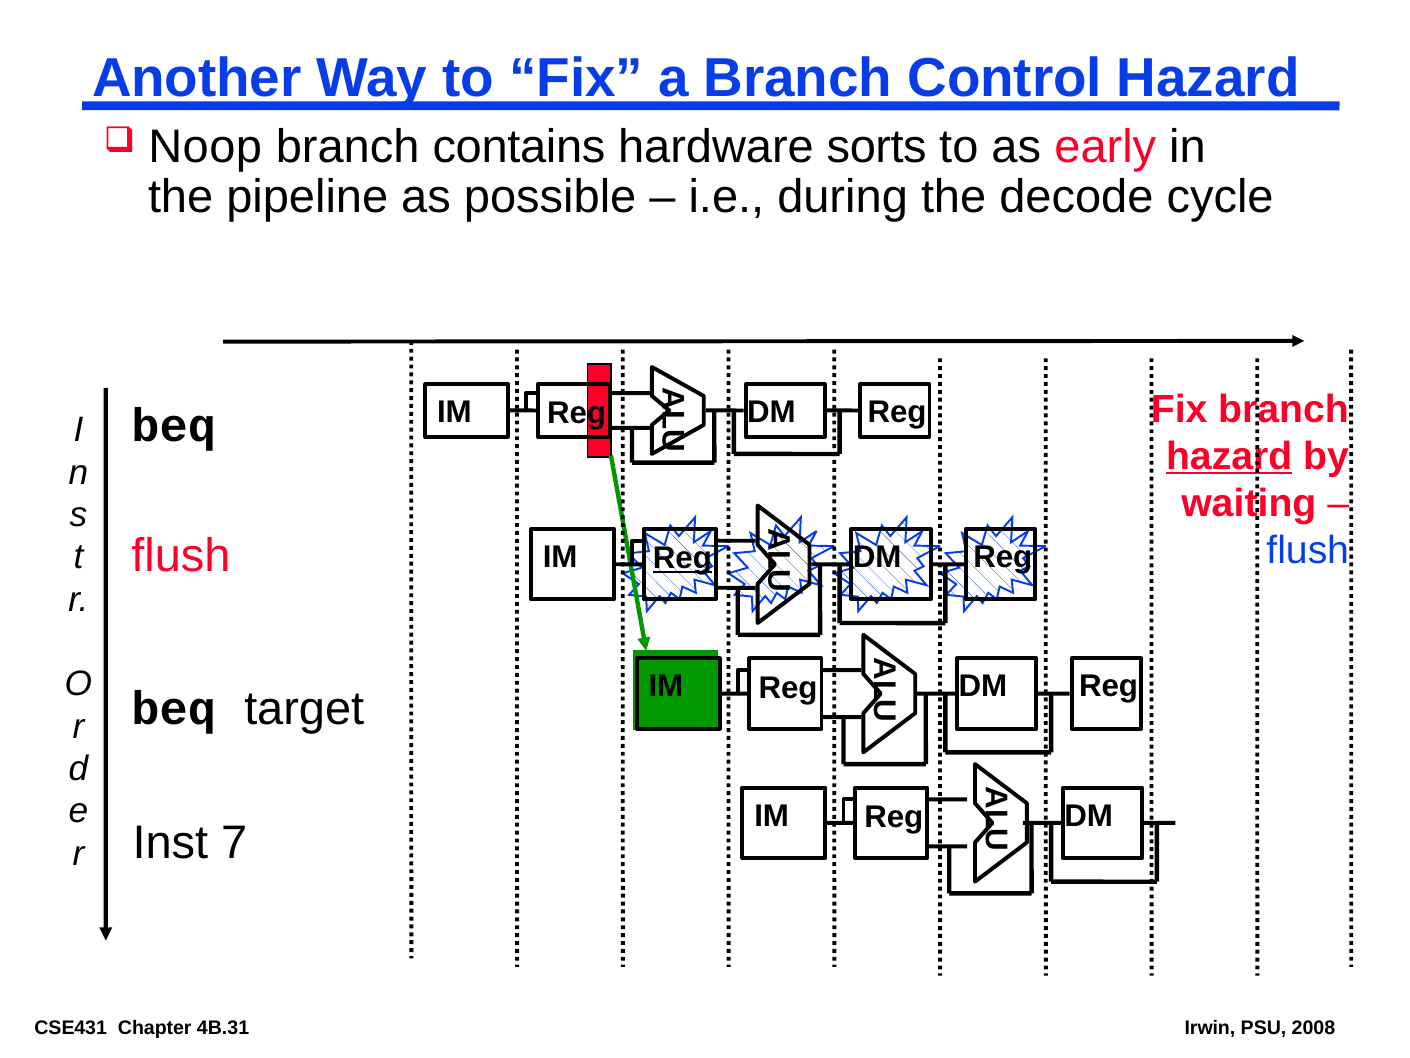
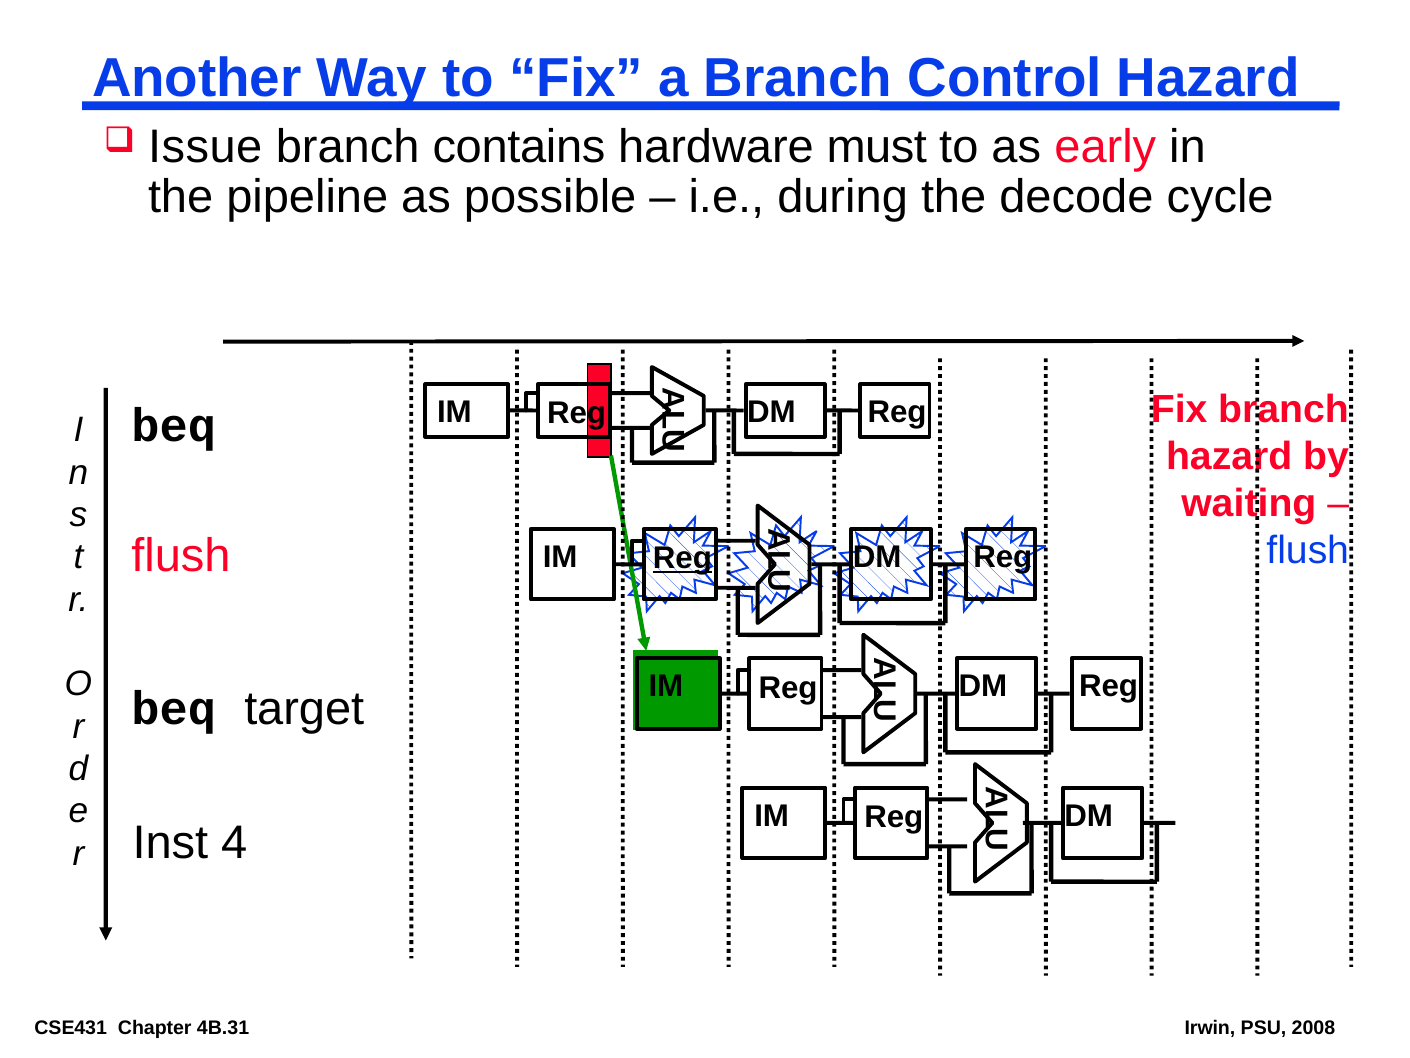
Noop: Noop -> Issue
sorts: sorts -> must
hazard at (1229, 456) underline: present -> none
7: 7 -> 4
